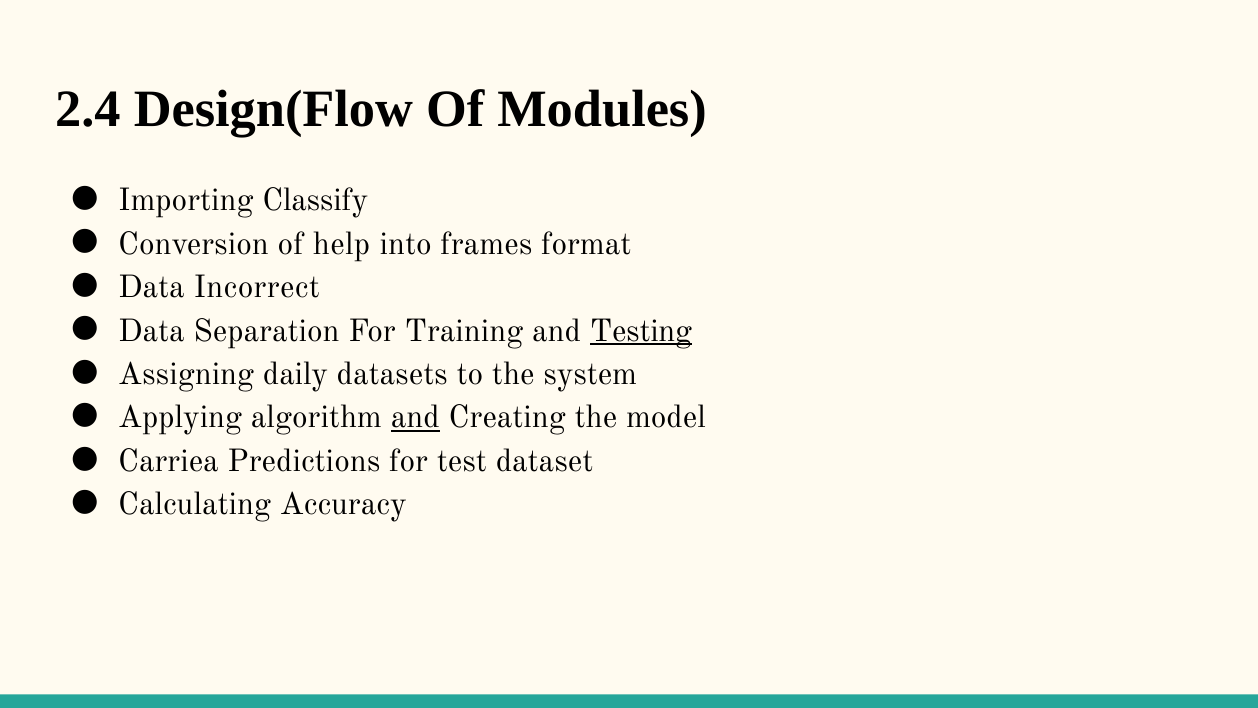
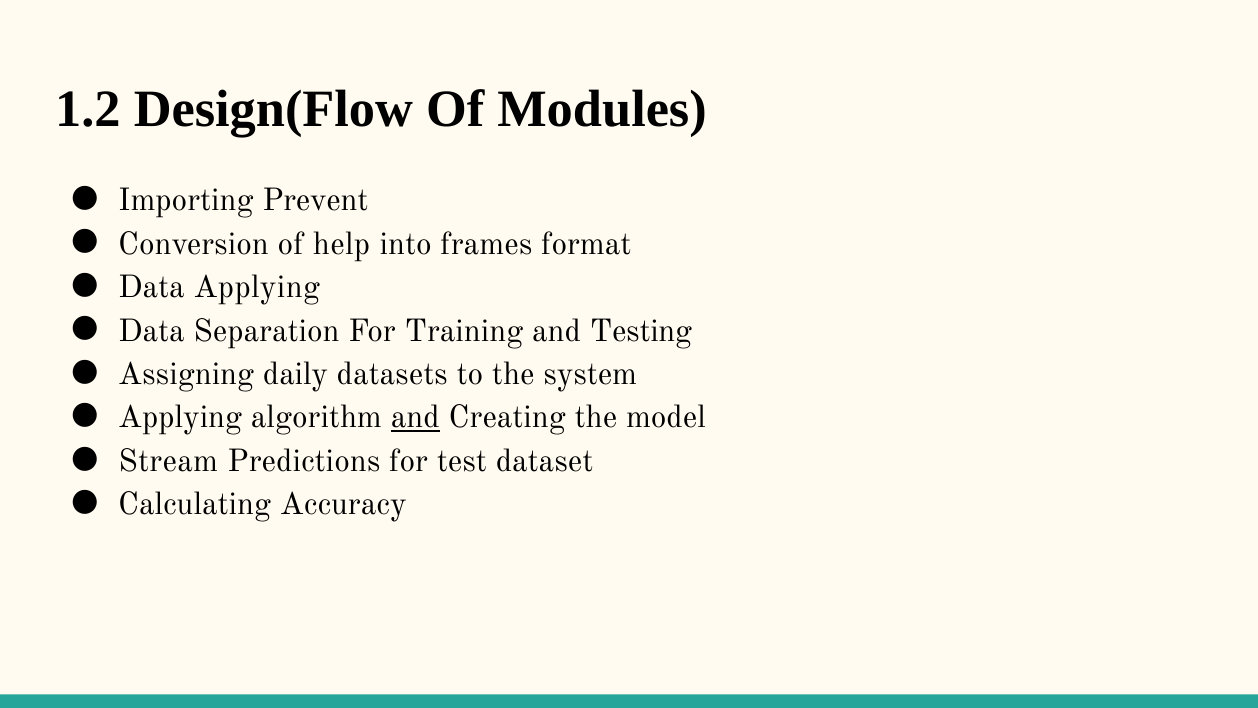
2.4: 2.4 -> 1.2
Classify: Classify -> Prevent
Data Incorrect: Incorrect -> Applying
Testing underline: present -> none
Carriea: Carriea -> Stream
